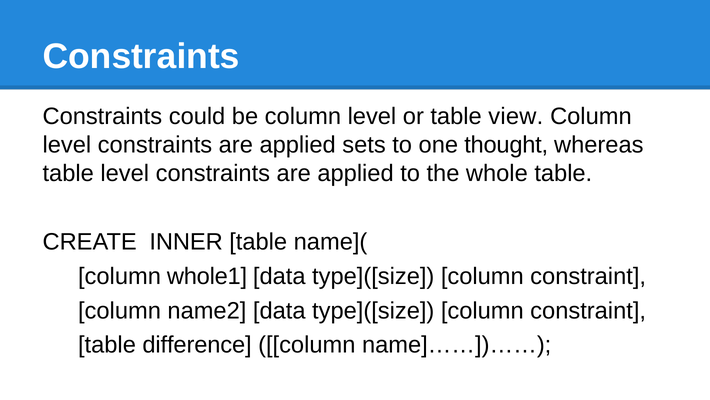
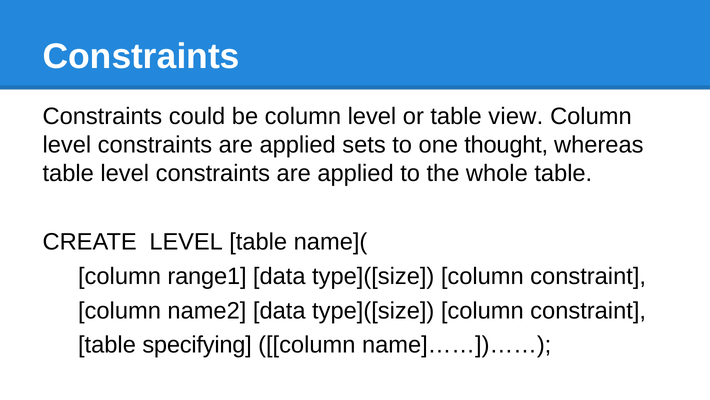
CREATE INNER: INNER -> LEVEL
whole1: whole1 -> range1
difference: difference -> specifying
